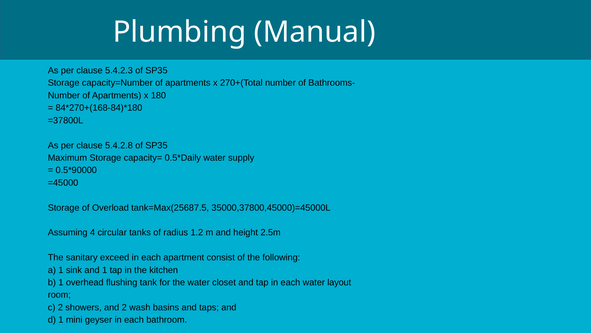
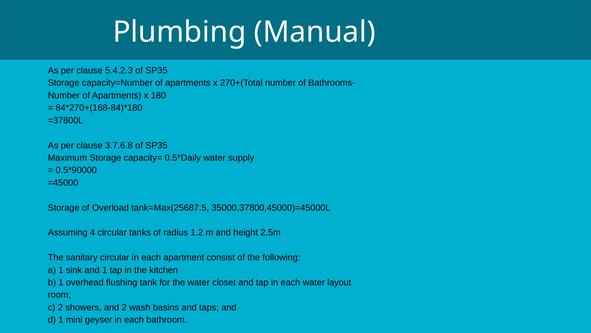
5.4.2.8: 5.4.2.8 -> 3.7.6.8
sanitary exceed: exceed -> circular
